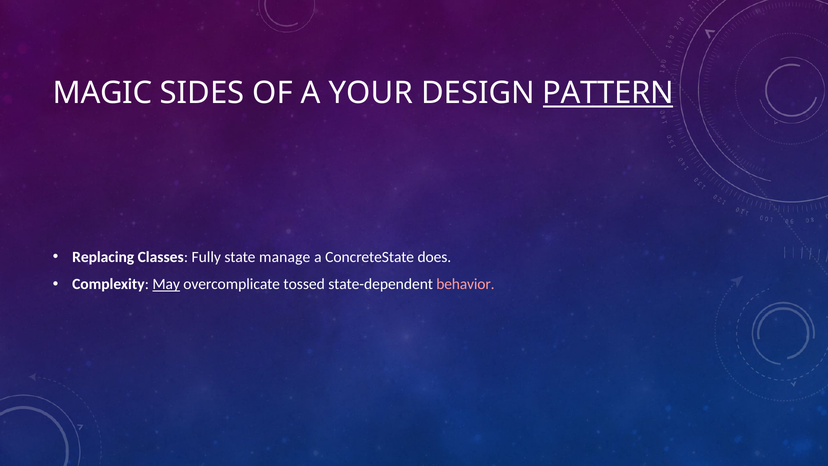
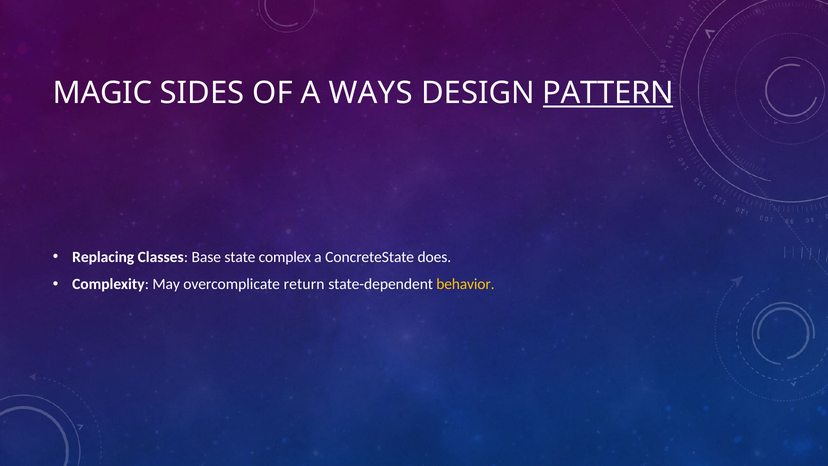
YOUR: YOUR -> WAYS
Fully: Fully -> Base
manage: manage -> complex
May underline: present -> none
tossed: tossed -> return
behavior colour: pink -> yellow
